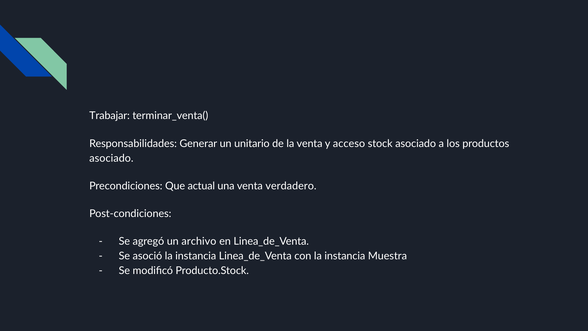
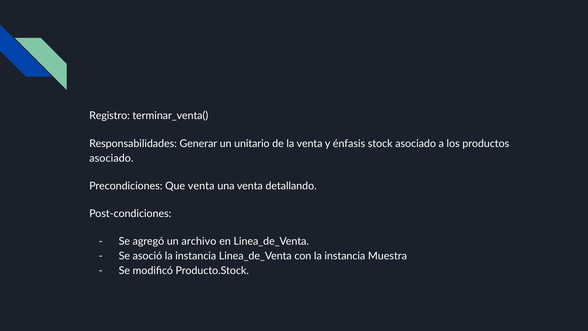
Trabajar: Trabajar -> Registro
acceso: acceso -> énfasis
Que actual: actual -> venta
verdadero: verdadero -> detallando
